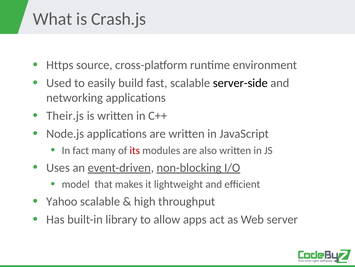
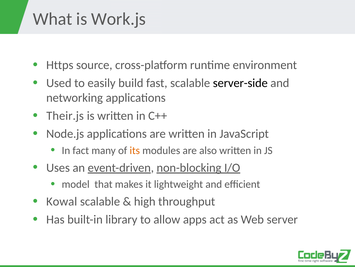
Crash.js: Crash.js -> Work.js
its colour: red -> orange
Yahoo: Yahoo -> Kowal
